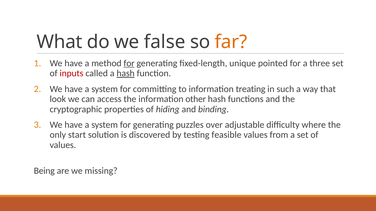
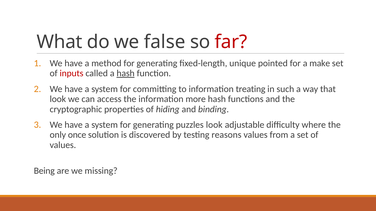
far colour: orange -> red
for at (129, 63) underline: present -> none
three: three -> make
other: other -> more
puzzles over: over -> look
start: start -> once
feasible: feasible -> reasons
